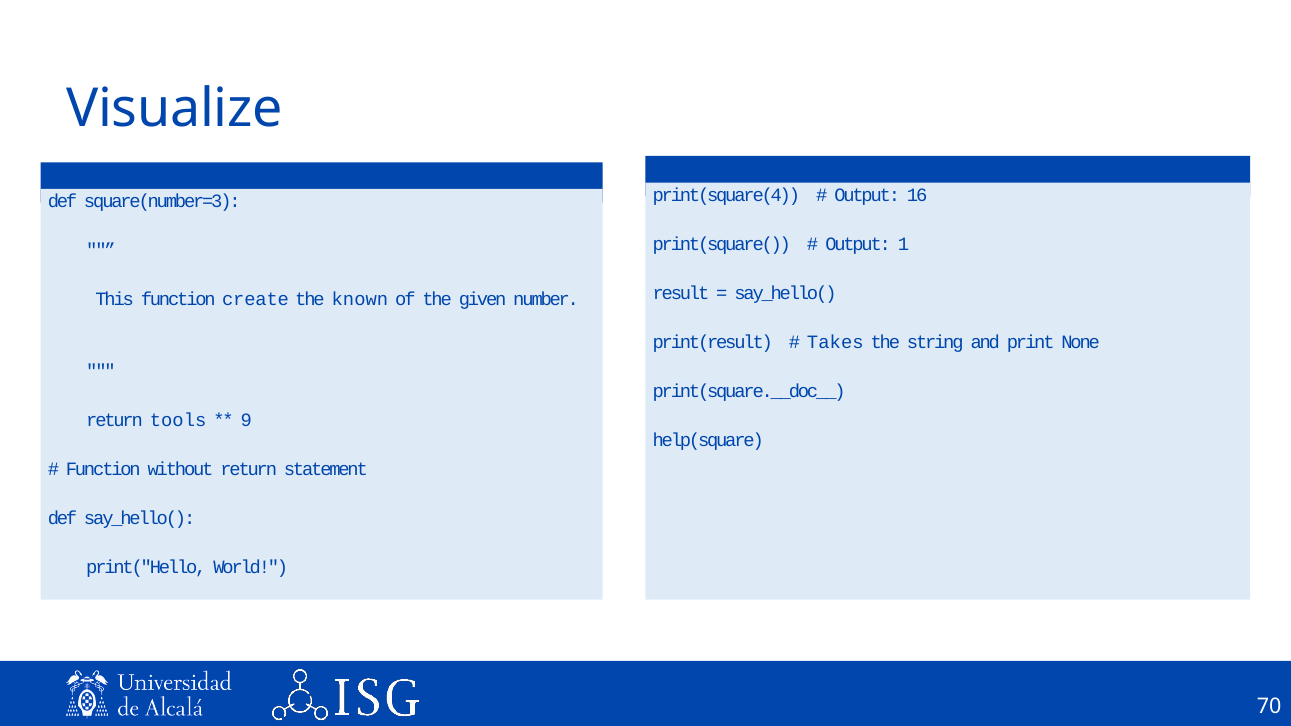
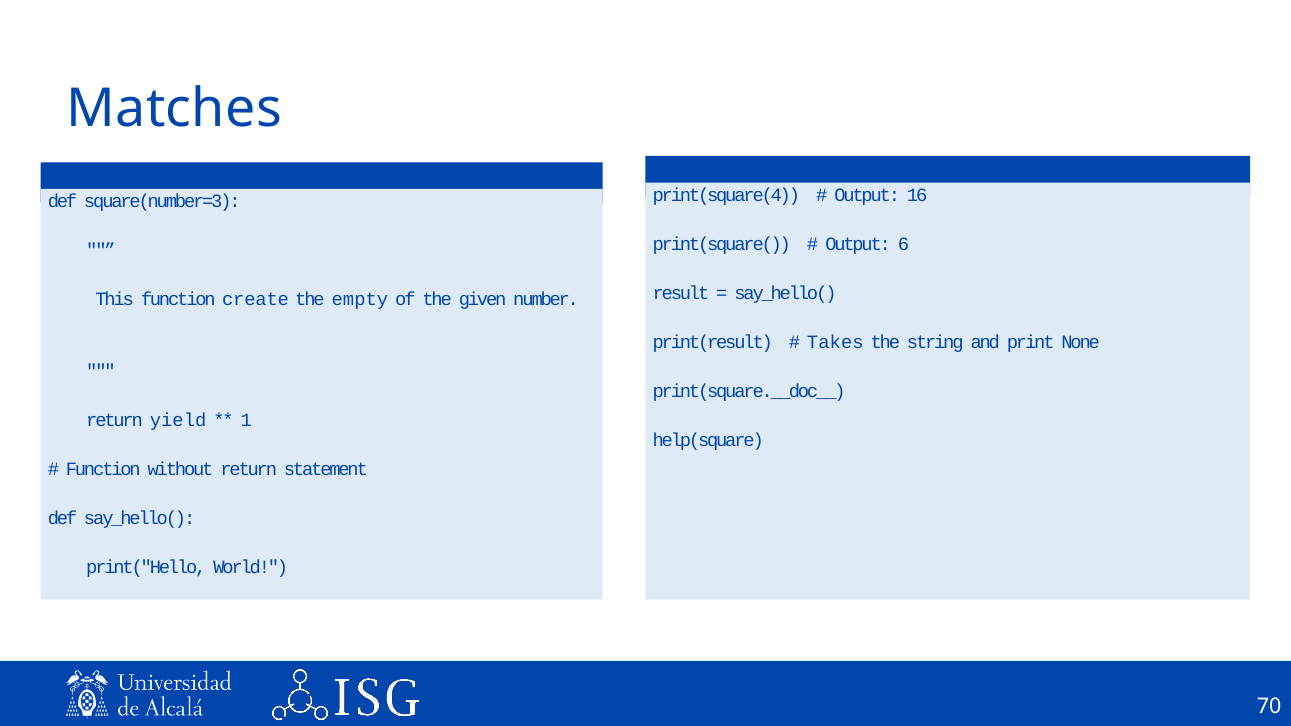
Visualize: Visualize -> Matches
1: 1 -> 6
known: known -> empty
tools: tools -> yield
9: 9 -> 1
